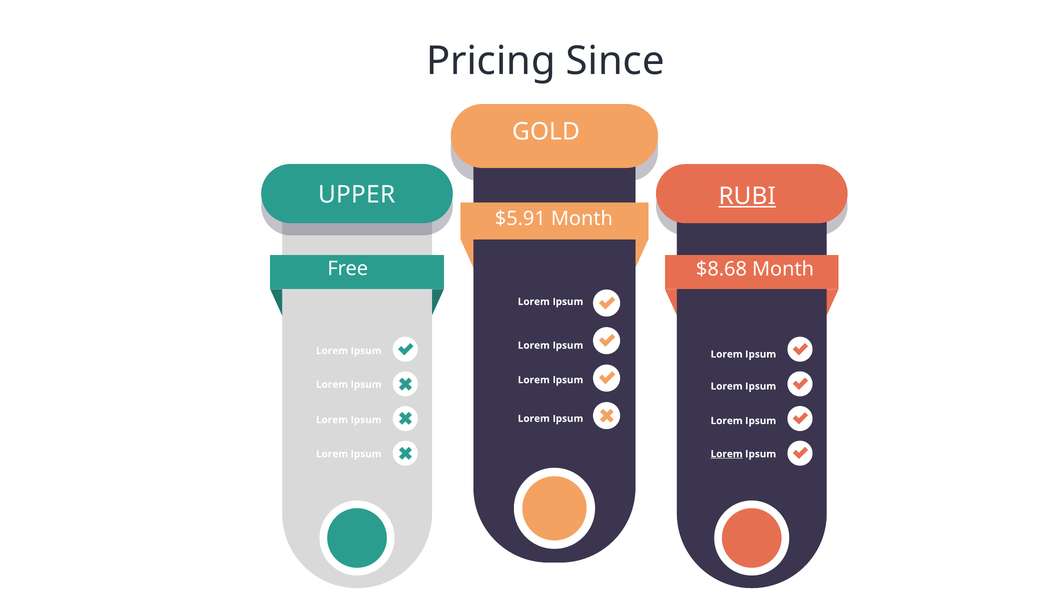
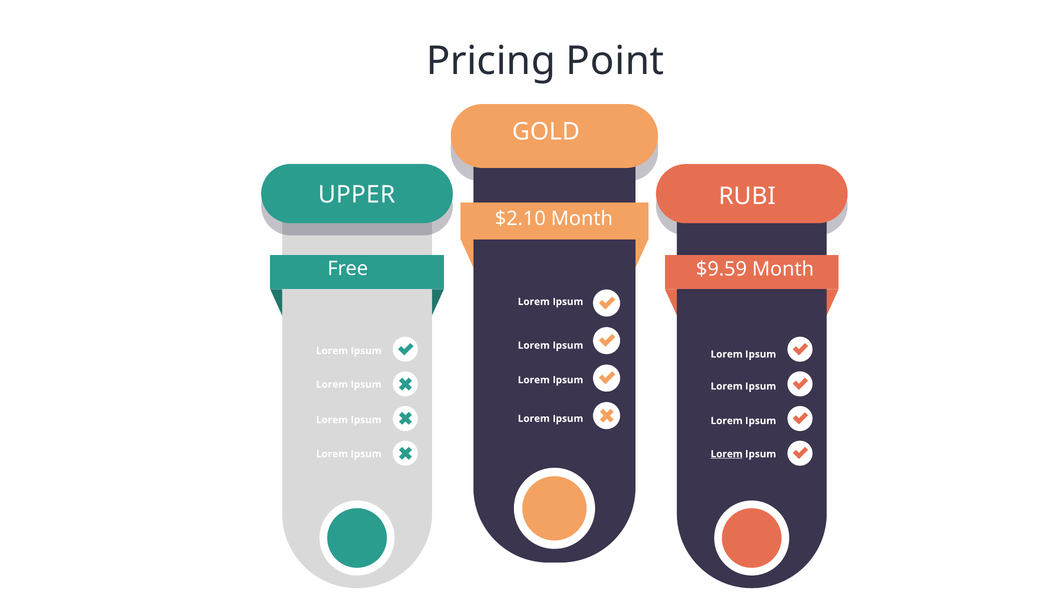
Since: Since -> Point
RUBI underline: present -> none
$5.91: $5.91 -> $2.10
$8.68: $8.68 -> $9.59
